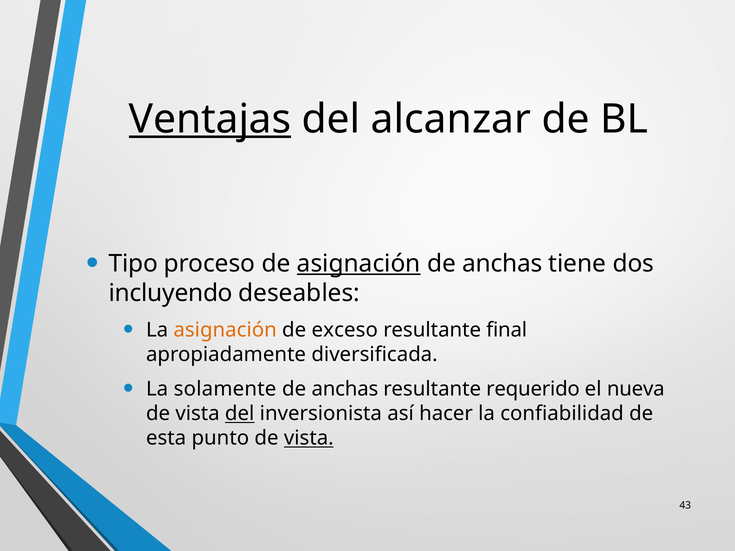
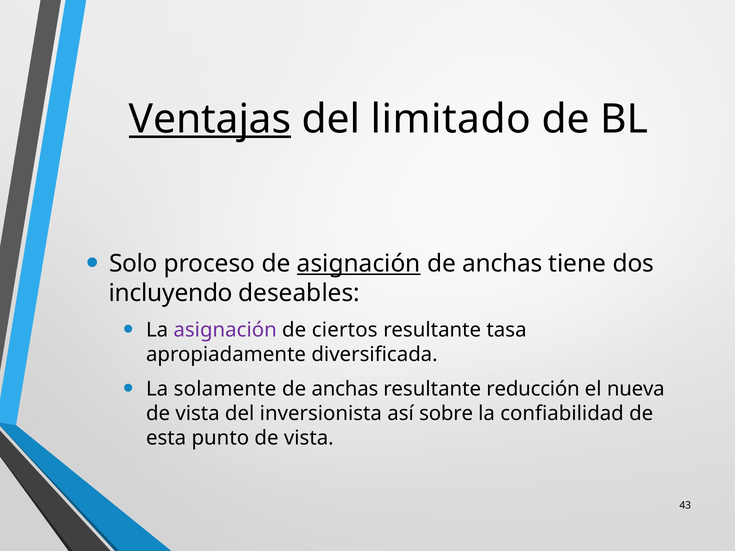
alcanzar: alcanzar -> limitado
Tipo: Tipo -> Solo
asignación at (225, 330) colour: orange -> purple
exceso: exceso -> ciertos
final: final -> tasa
requerido: requerido -> reducción
del at (240, 414) underline: present -> none
hacer: hacer -> sobre
vista at (309, 438) underline: present -> none
